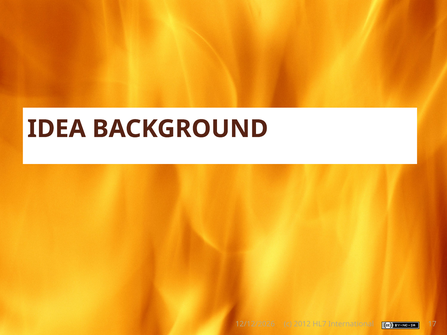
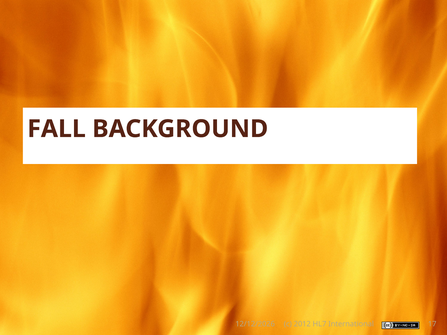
IDEA: IDEA -> FALL
